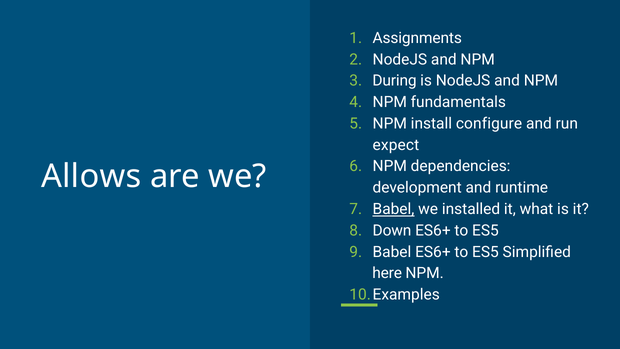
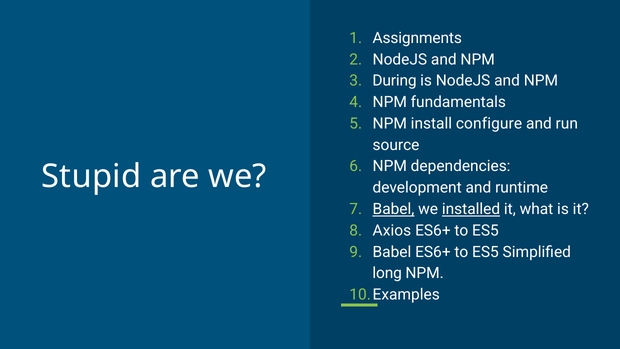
expect: expect -> source
Allows: Allows -> Stupid
installed underline: none -> present
Down: Down -> Axios
here: here -> long
